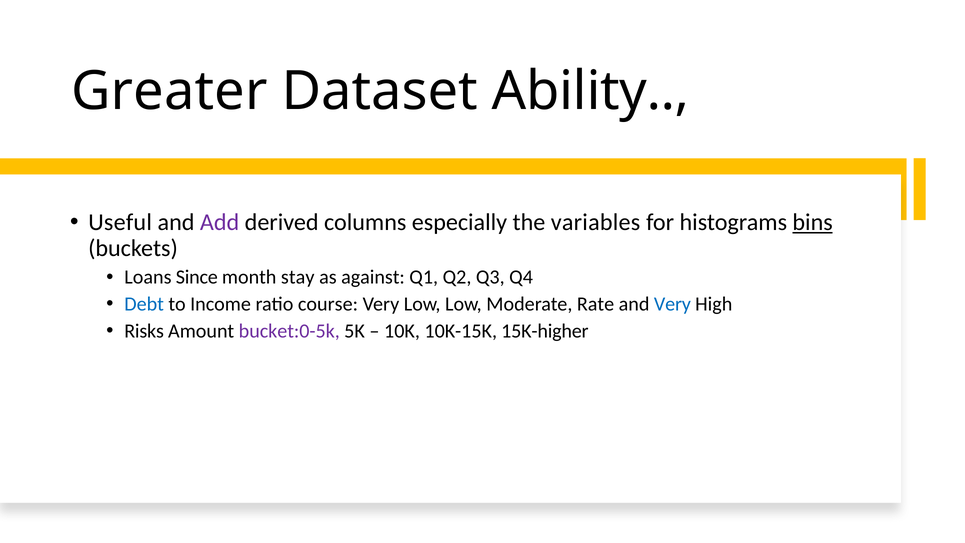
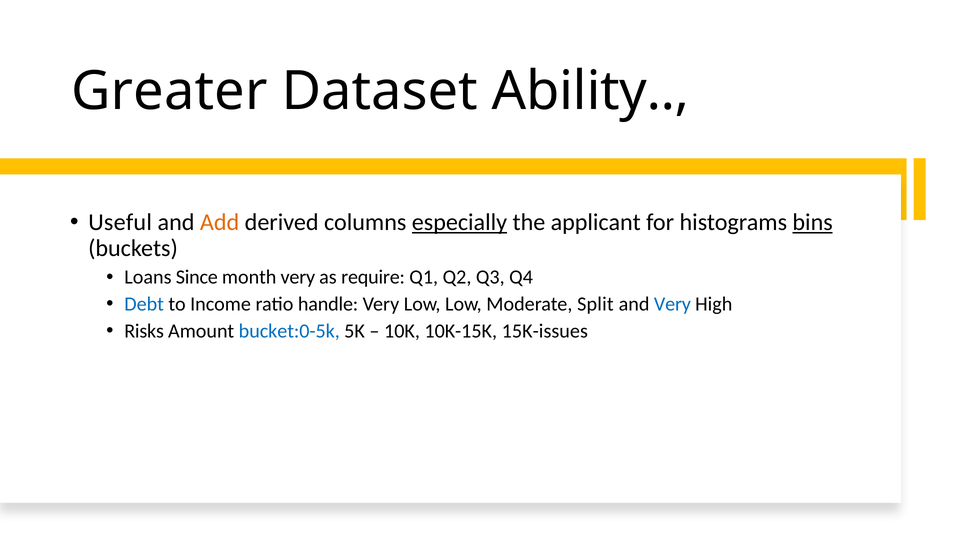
Add colour: purple -> orange
especially underline: none -> present
variables: variables -> applicant
month stay: stay -> very
against: against -> require
course: course -> handle
Rate: Rate -> Split
bucket:0-5k colour: purple -> blue
15K-higher: 15K-higher -> 15K-issues
